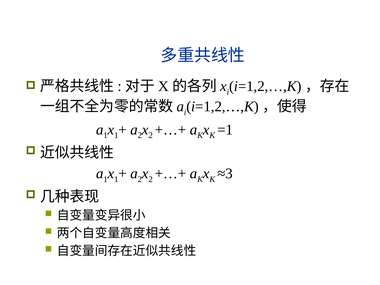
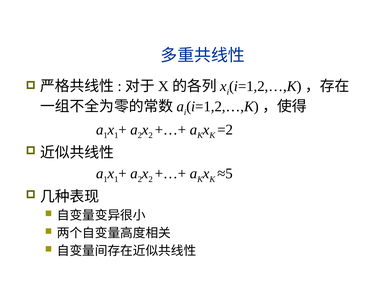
=1: =1 -> =2
≈3: ≈3 -> ≈5
